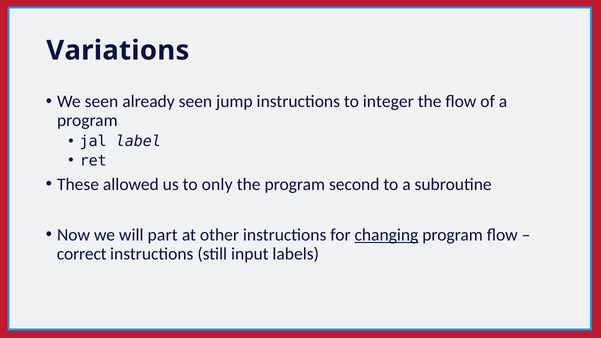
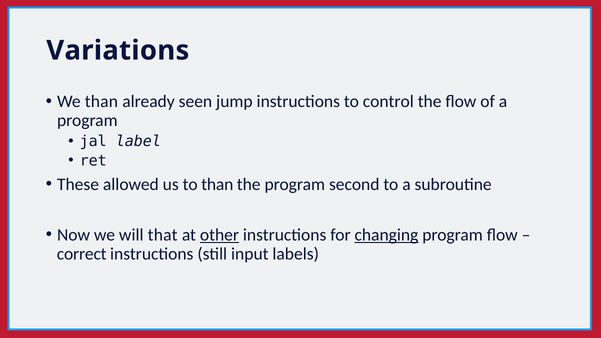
We seen: seen -> than
integer: integer -> control
to only: only -> than
part: part -> that
other underline: none -> present
